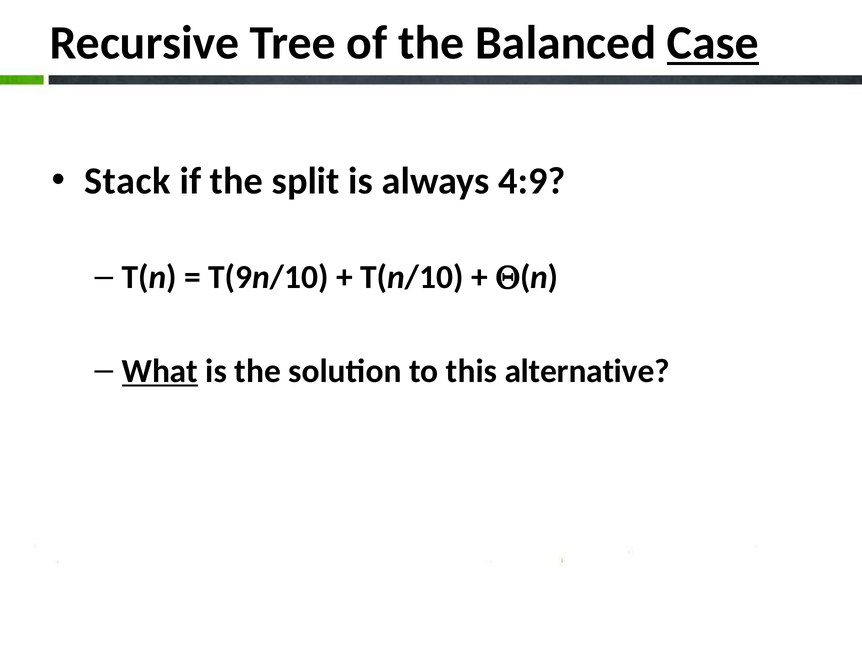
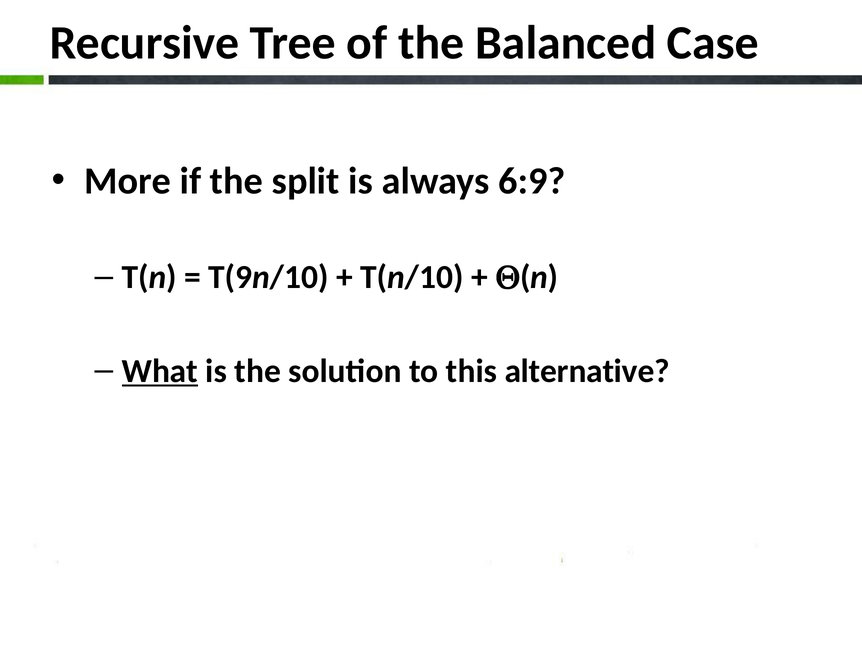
Case underline: present -> none
Stack: Stack -> More
4:9: 4:9 -> 6:9
